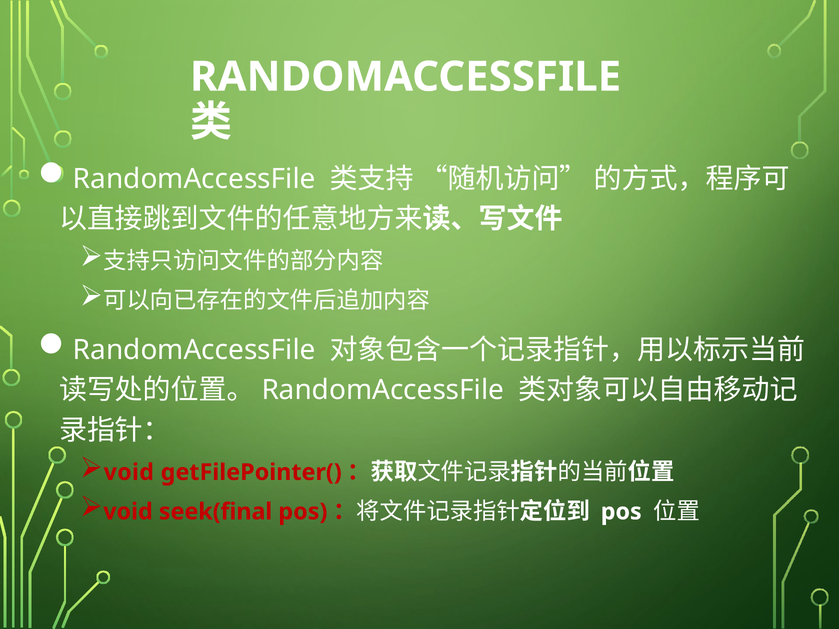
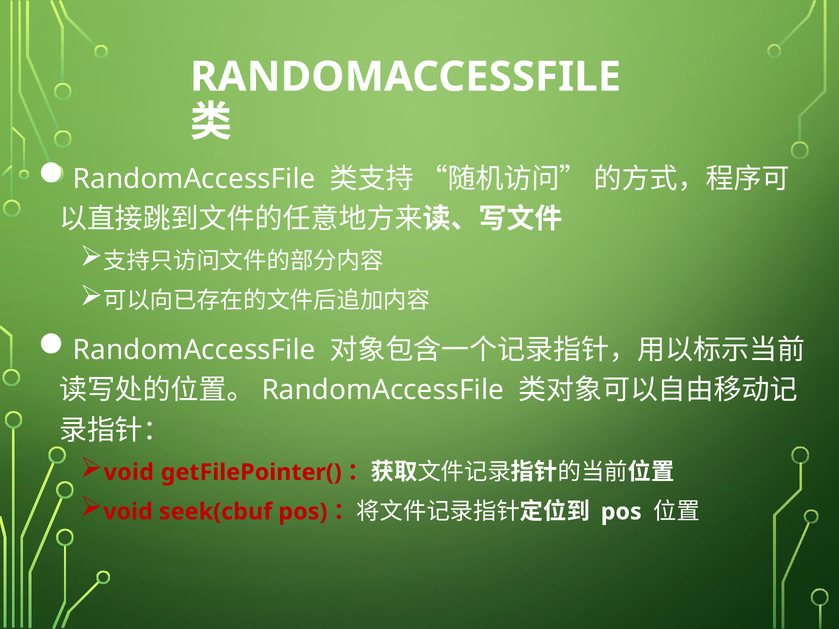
seek(final: seek(final -> seek(cbuf
